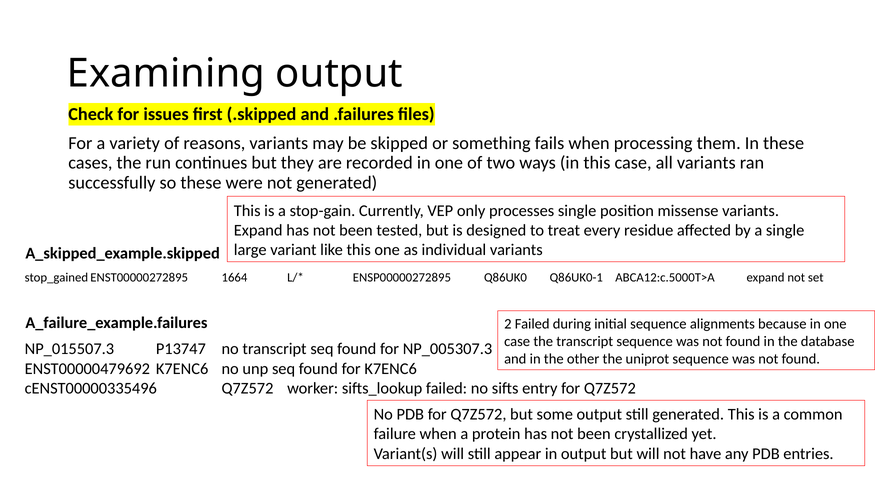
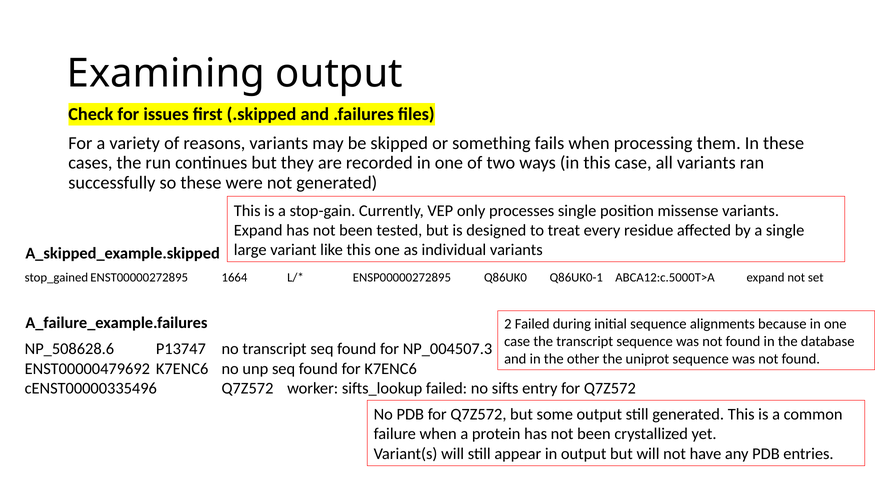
NP_015507.3: NP_015507.3 -> NP_508628.6
NP_005307.3: NP_005307.3 -> NP_004507.3
